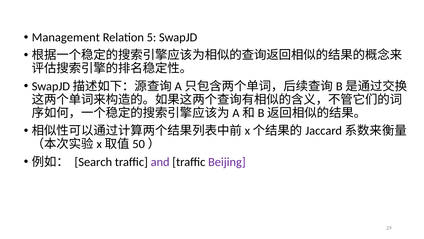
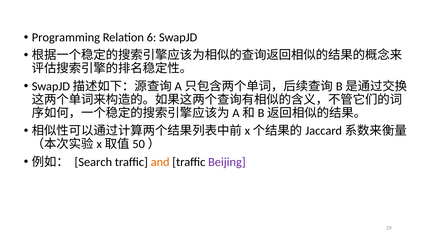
Management: Management -> Programming
5: 5 -> 6
and colour: purple -> orange
